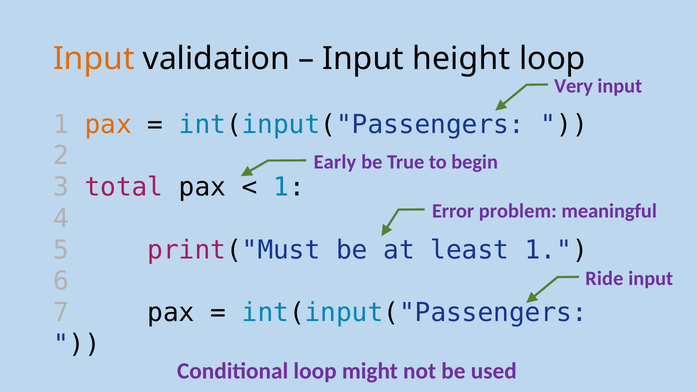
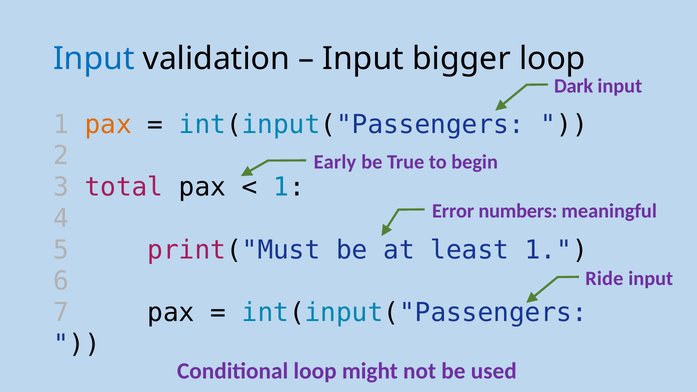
Input at (94, 59) colour: orange -> blue
height: height -> bigger
Very: Very -> Dark
problem: problem -> numbers
